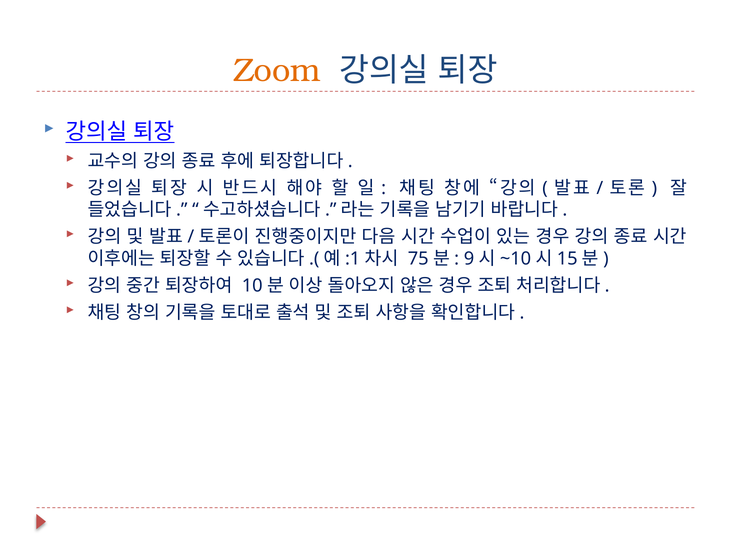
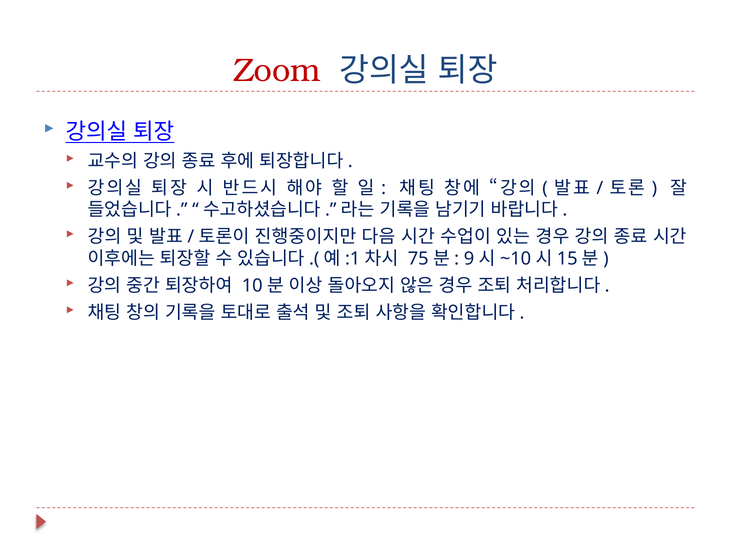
Zoom colour: orange -> red
